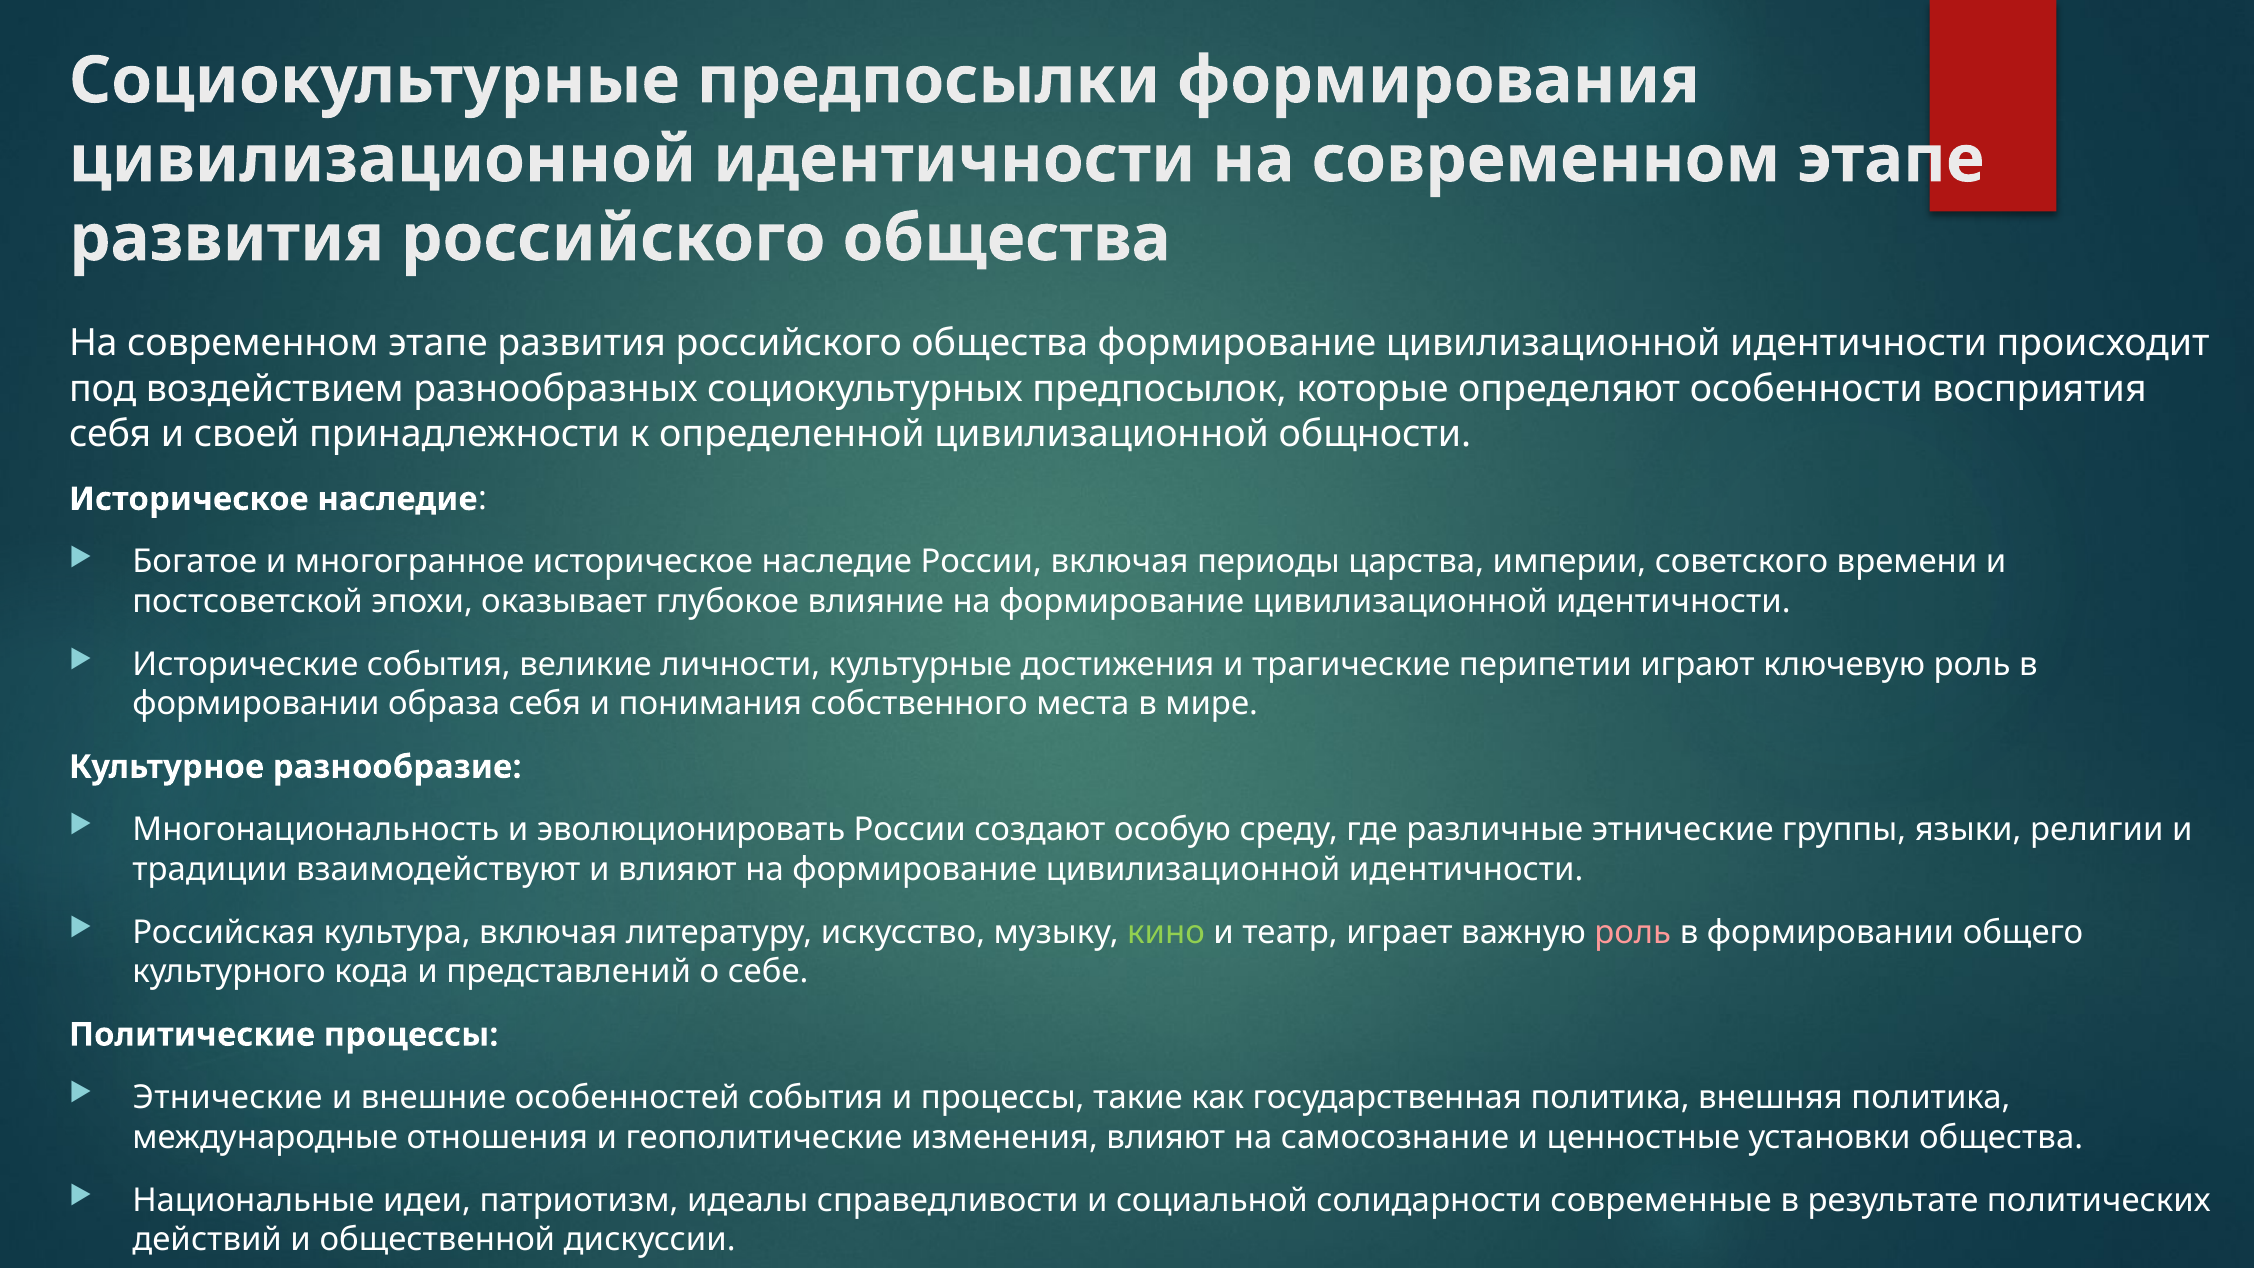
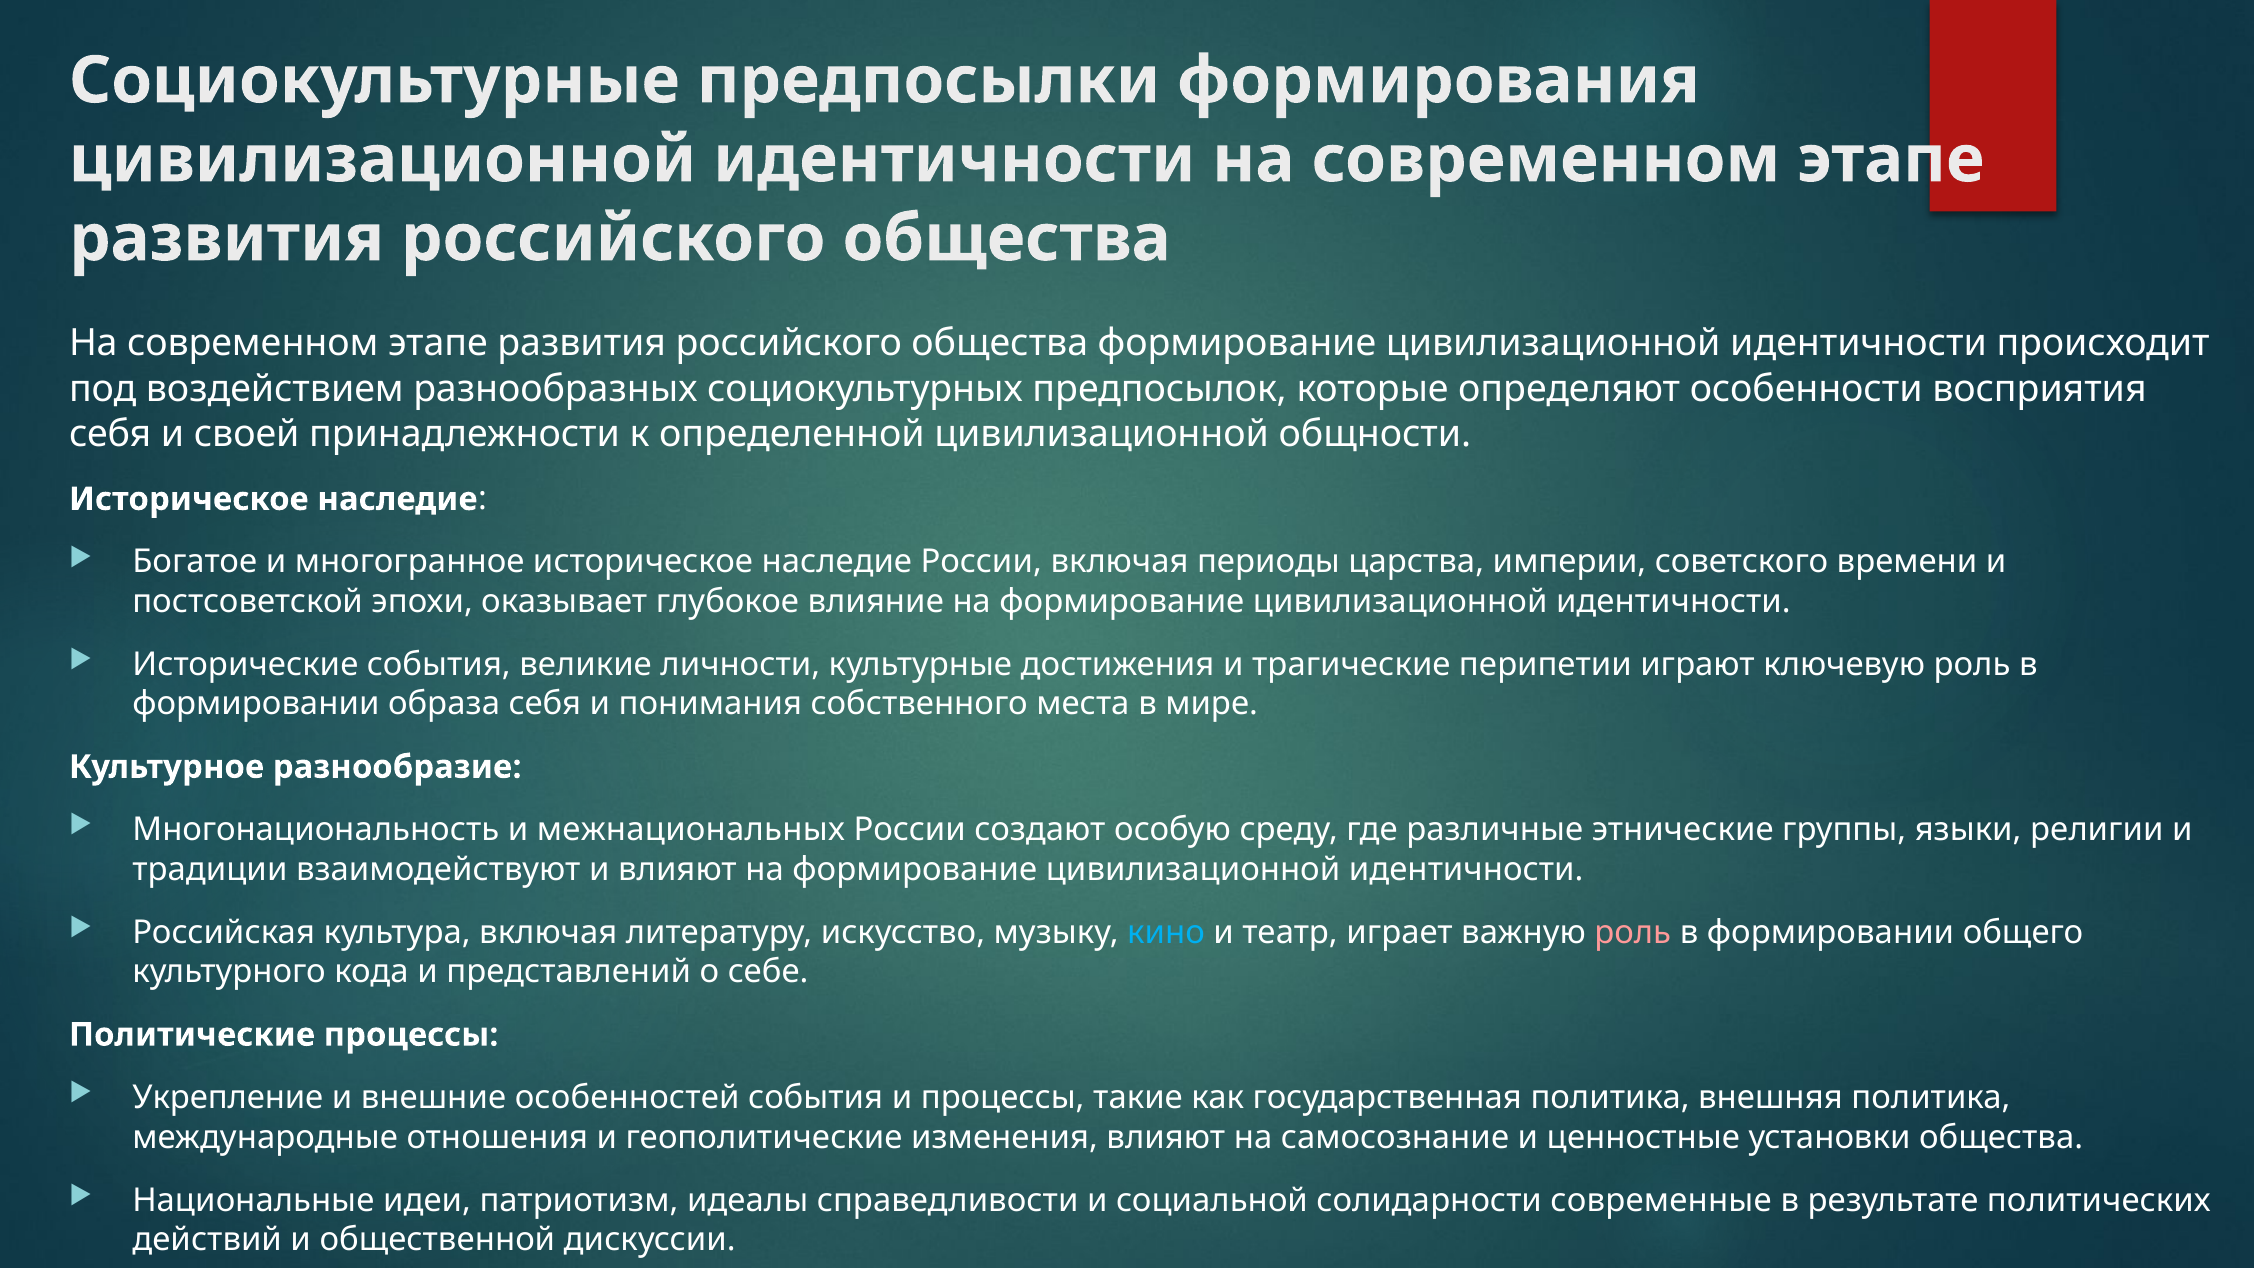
эволюционировать: эволюционировать -> межнациональных
кино colour: light green -> light blue
Этнические at (228, 1098): Этнические -> Укрепление
